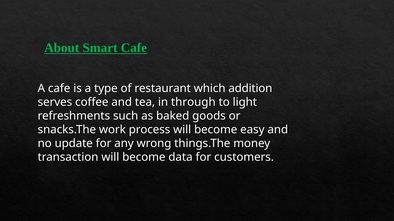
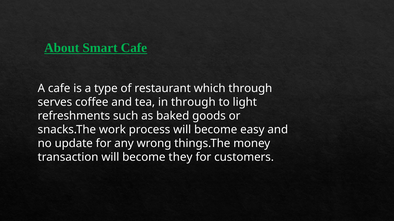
which addition: addition -> through
data: data -> they
